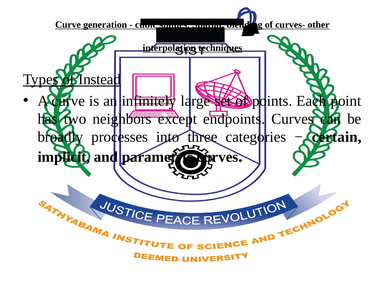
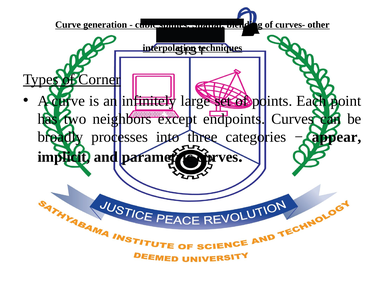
Instead: Instead -> Corner
certain: certain -> appear
